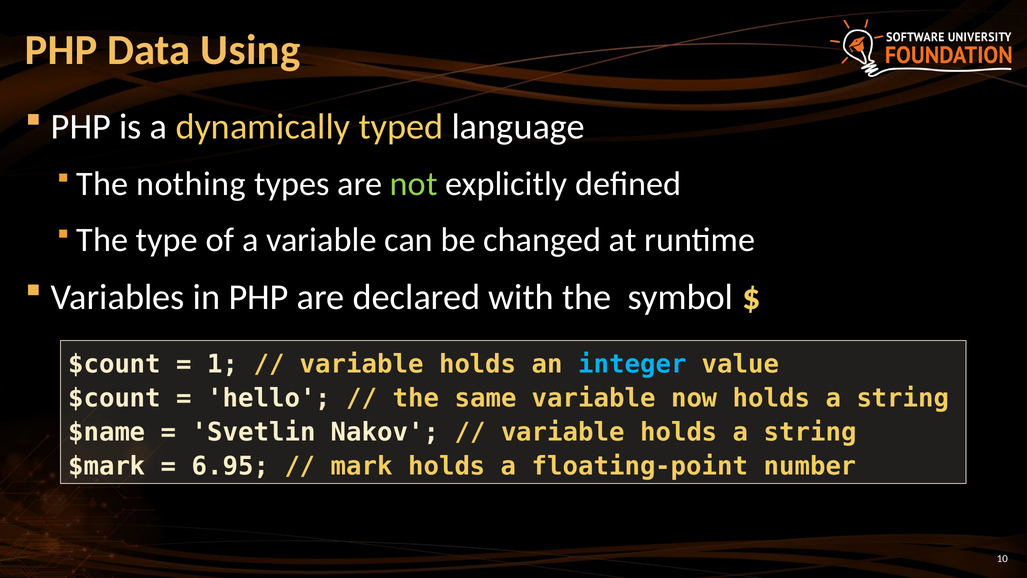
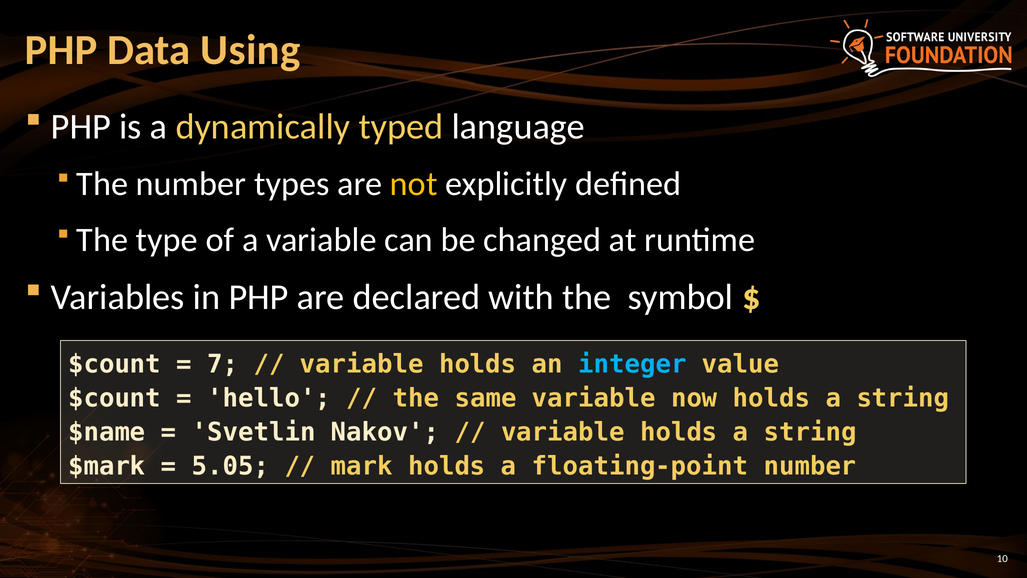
The nothing: nothing -> number
not colour: light green -> yellow
1: 1 -> 7
6.95: 6.95 -> 5.05
